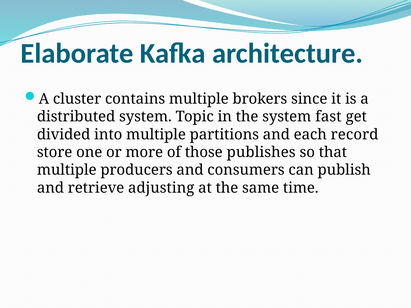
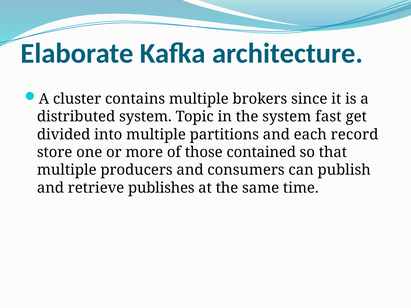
publishes: publishes -> contained
adjusting: adjusting -> publishes
